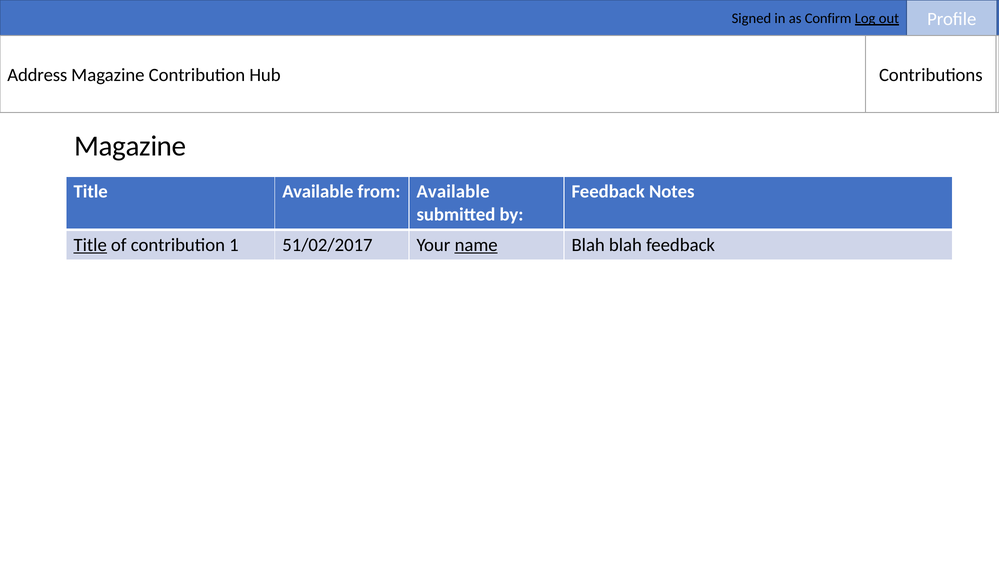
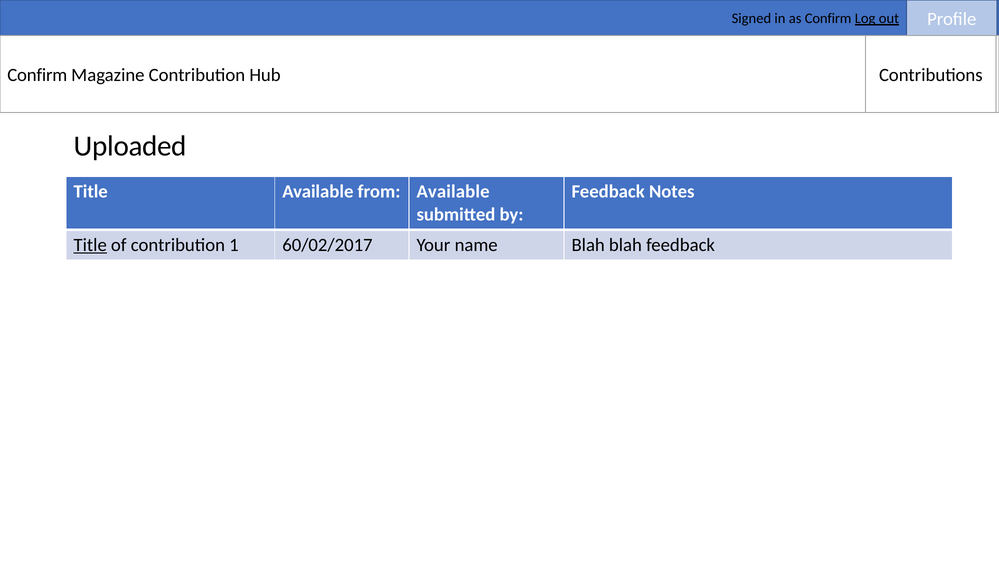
Address at (37, 75): Address -> Confirm
Magazine at (130, 146): Magazine -> Uploaded
51/02/2017: 51/02/2017 -> 60/02/2017
name underline: present -> none
